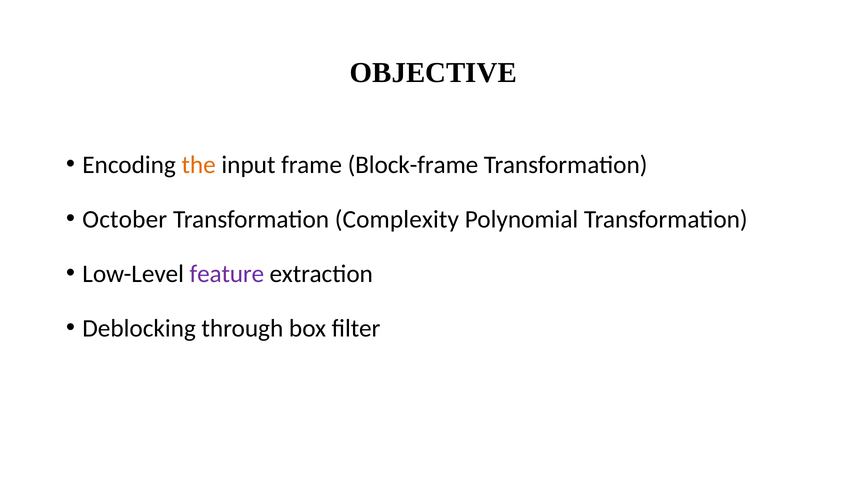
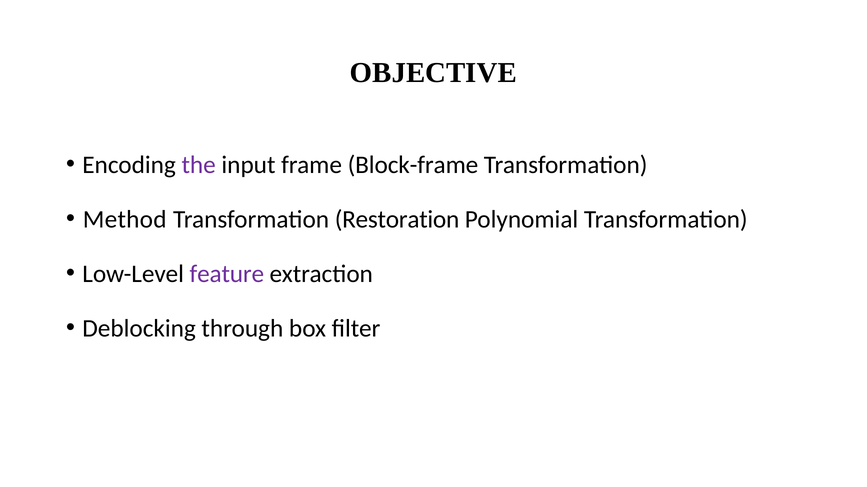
the colour: orange -> purple
October: October -> Method
Complexity: Complexity -> Restoration
